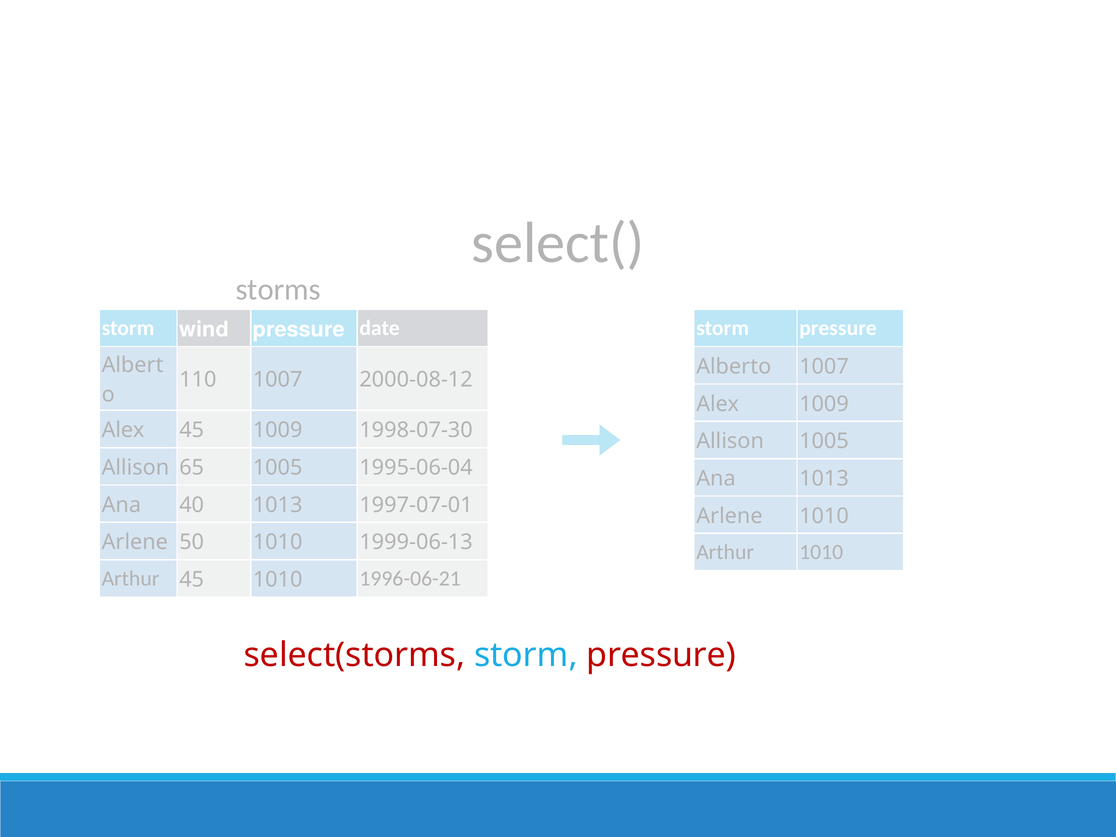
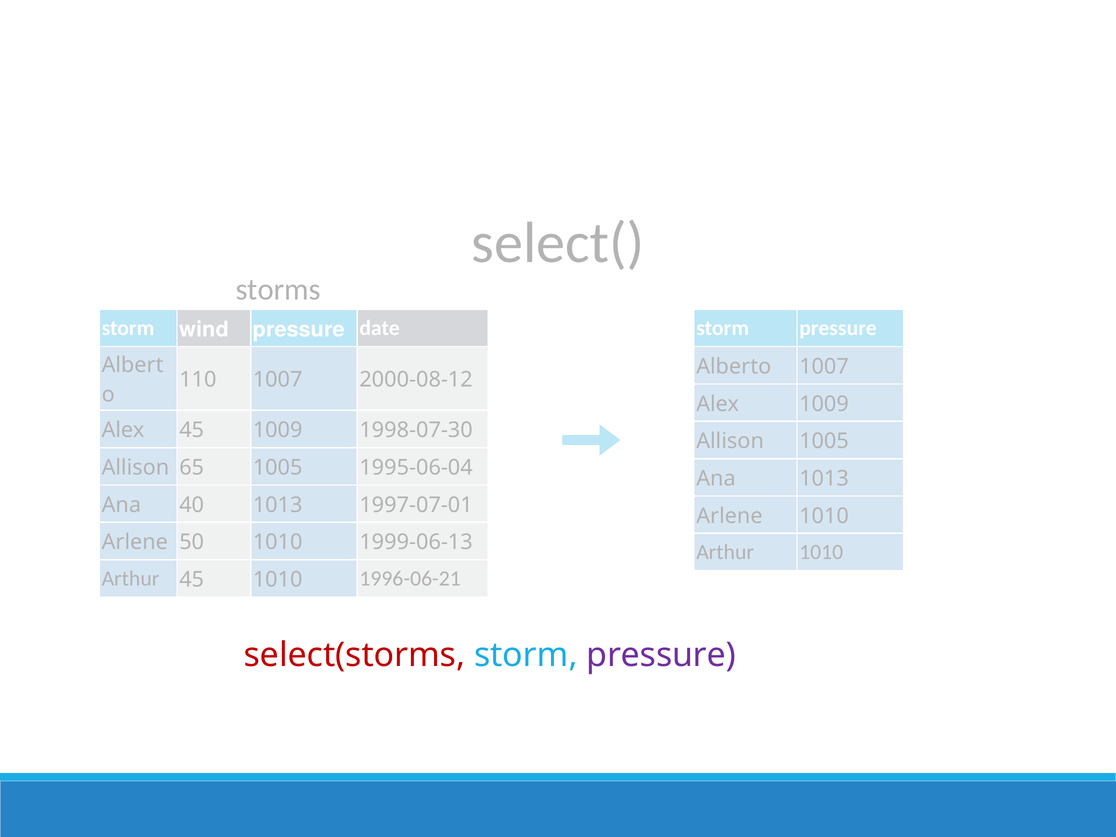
pressure at (661, 655) colour: red -> purple
